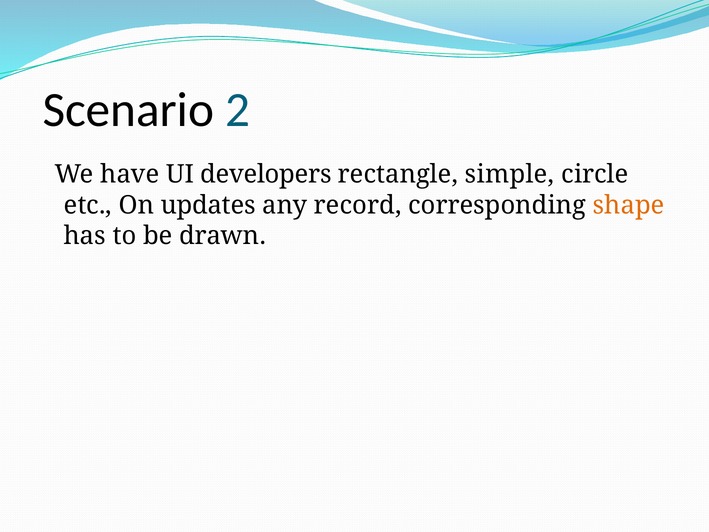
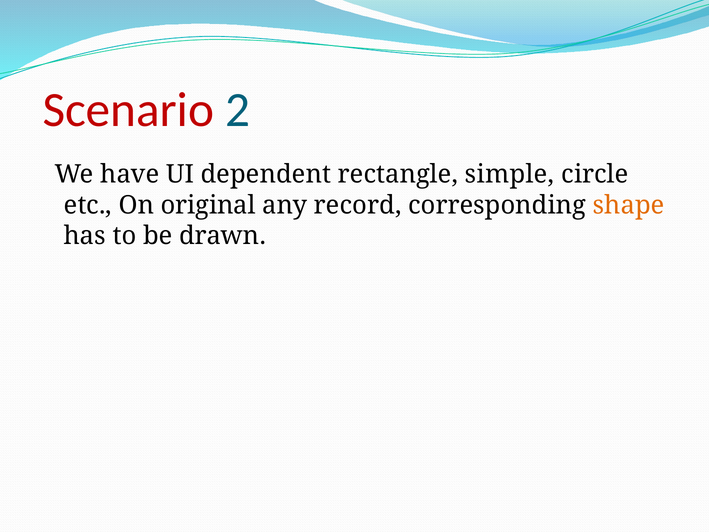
Scenario colour: black -> red
developers: developers -> dependent
updates: updates -> original
